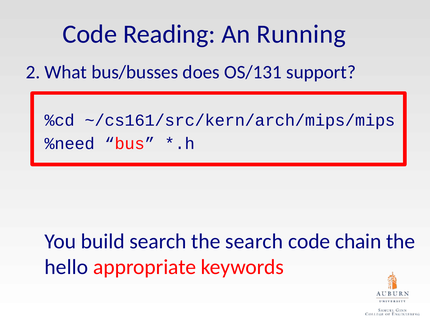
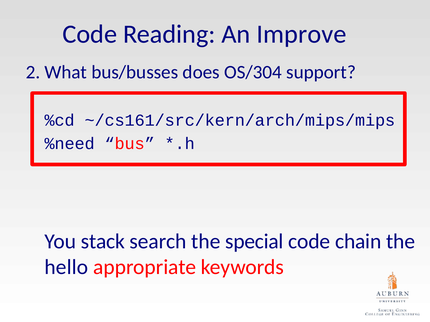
Running: Running -> Improve
OS/131: OS/131 -> OS/304
build: build -> stack
the search: search -> special
